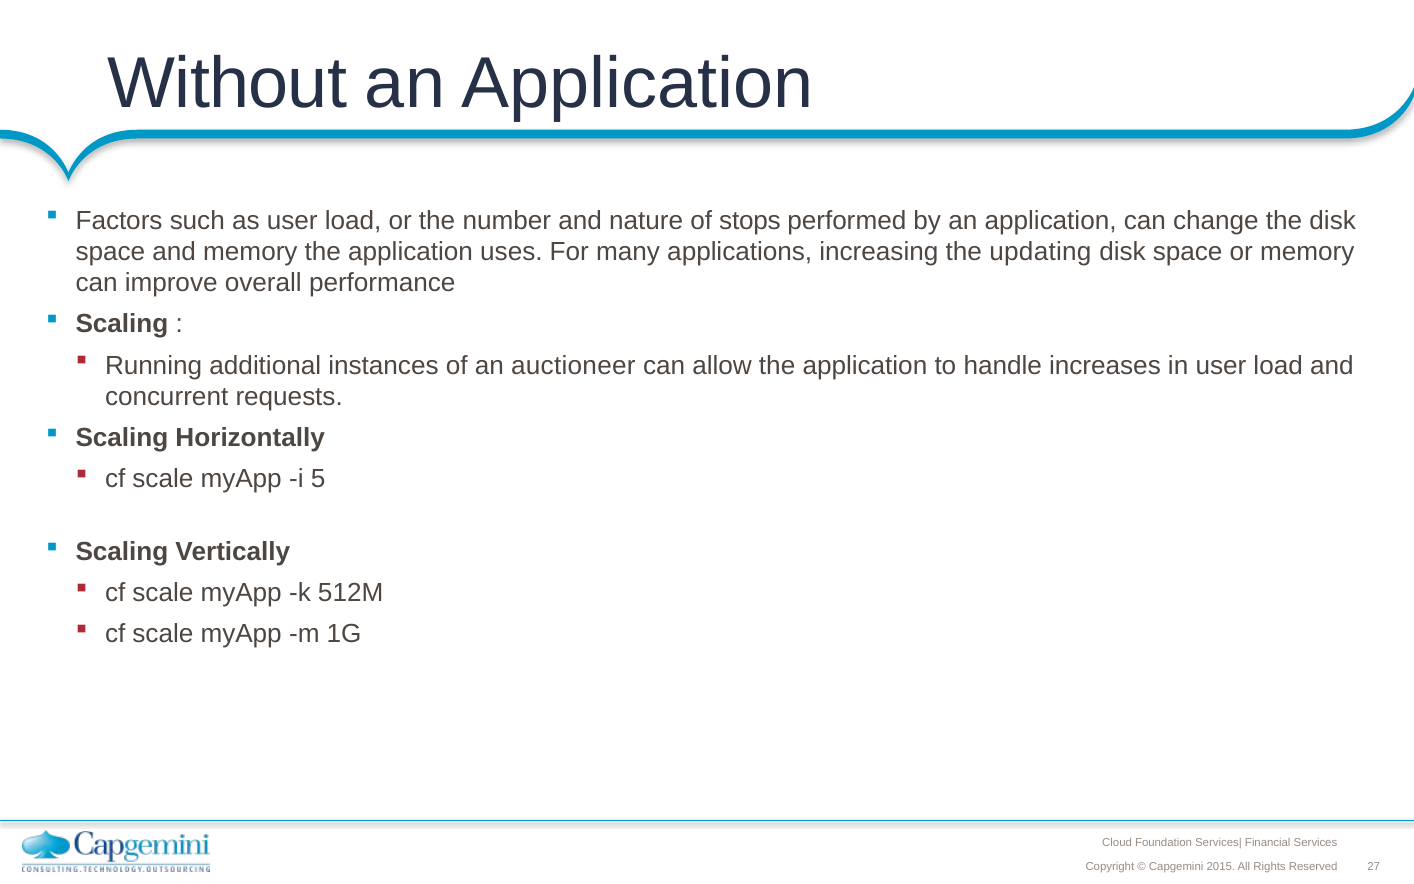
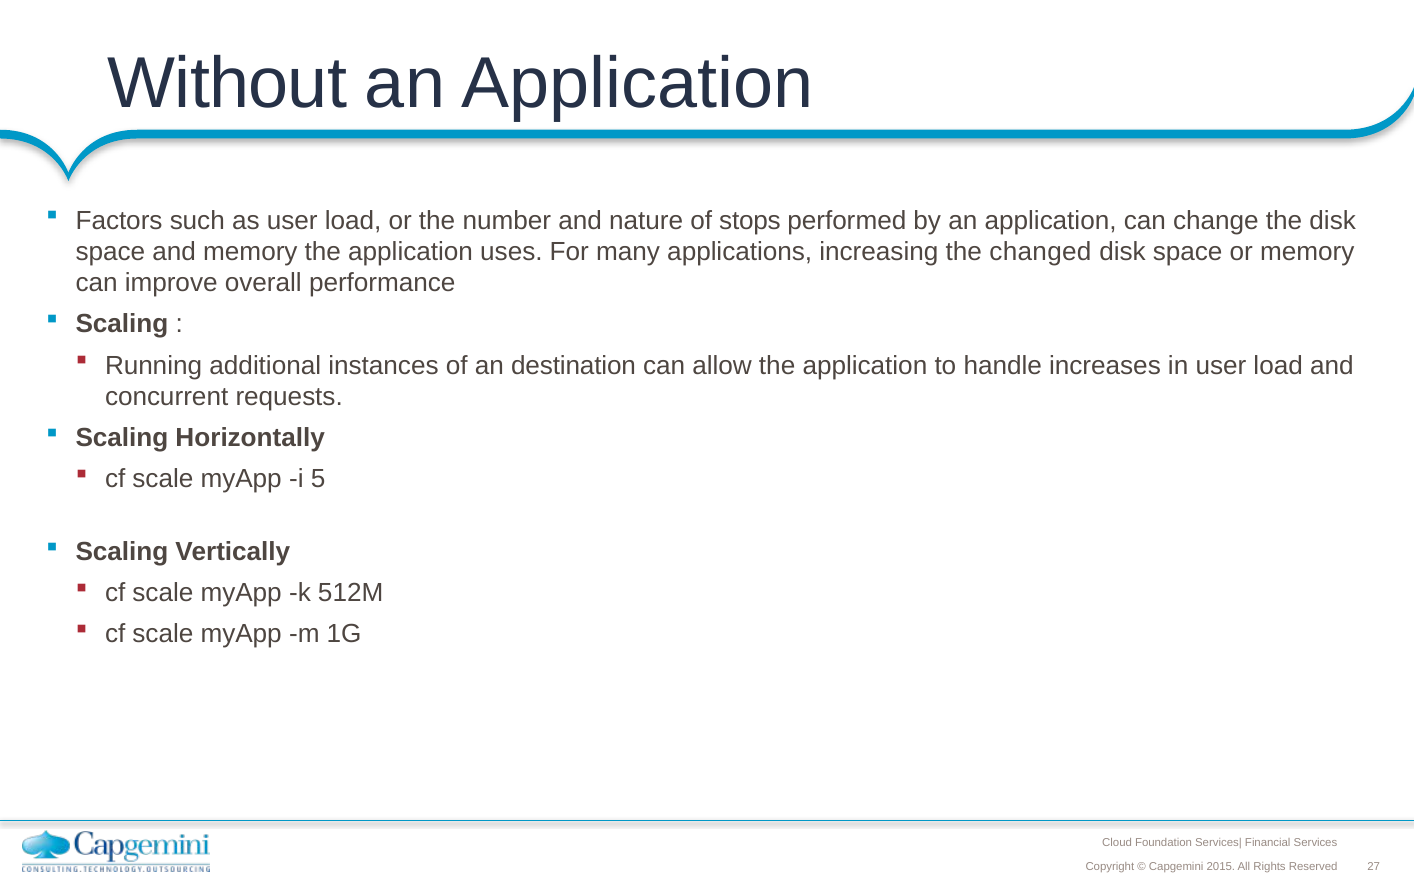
updating: updating -> changed
auctioneer: auctioneer -> destination
